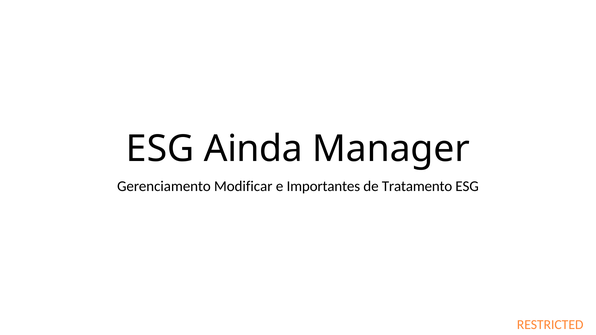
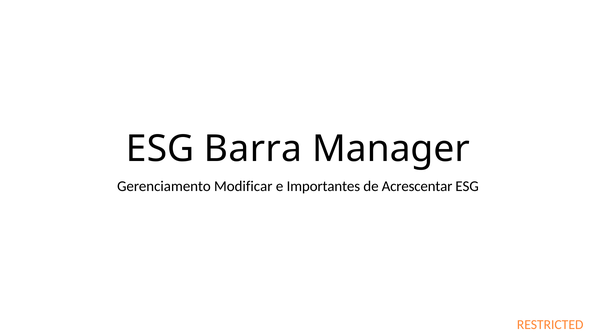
Ainda: Ainda -> Barra
Tratamento: Tratamento -> Acrescentar
